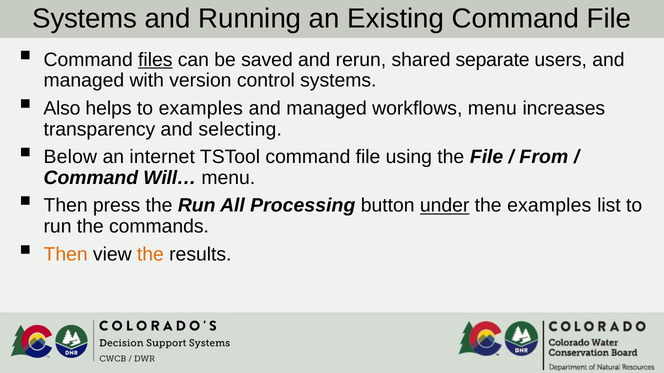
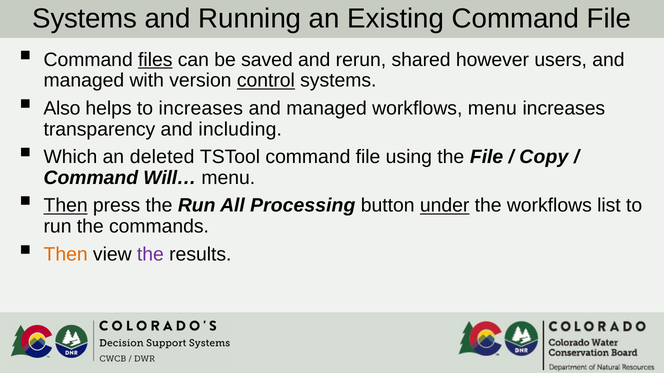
separate: separate -> however
control underline: none -> present
to examples: examples -> increases
selecting: selecting -> including
Below: Below -> Which
internet: internet -> deleted
From: From -> Copy
Then at (66, 206) underline: none -> present
the examples: examples -> workflows
the at (150, 255) colour: orange -> purple
